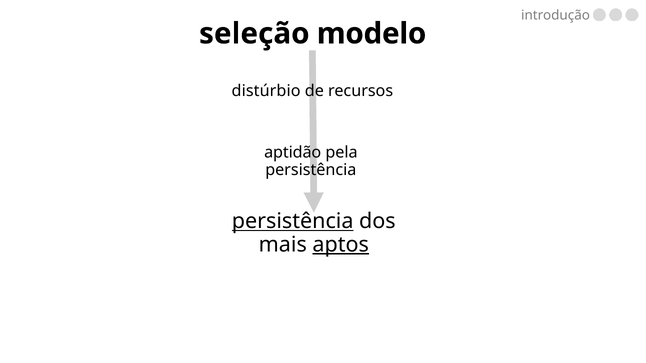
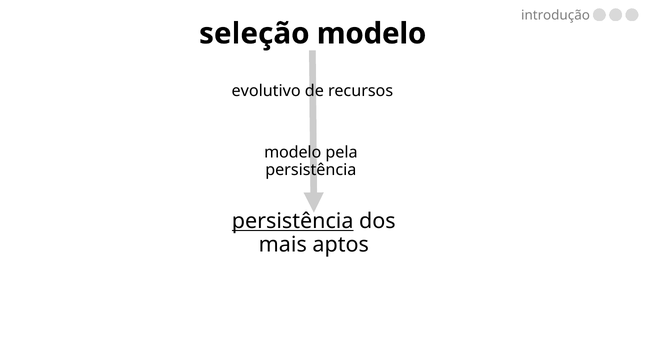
distúrbio: distúrbio -> evolutivo
aptidão at (293, 153): aptidão -> modelo
aptos underline: present -> none
